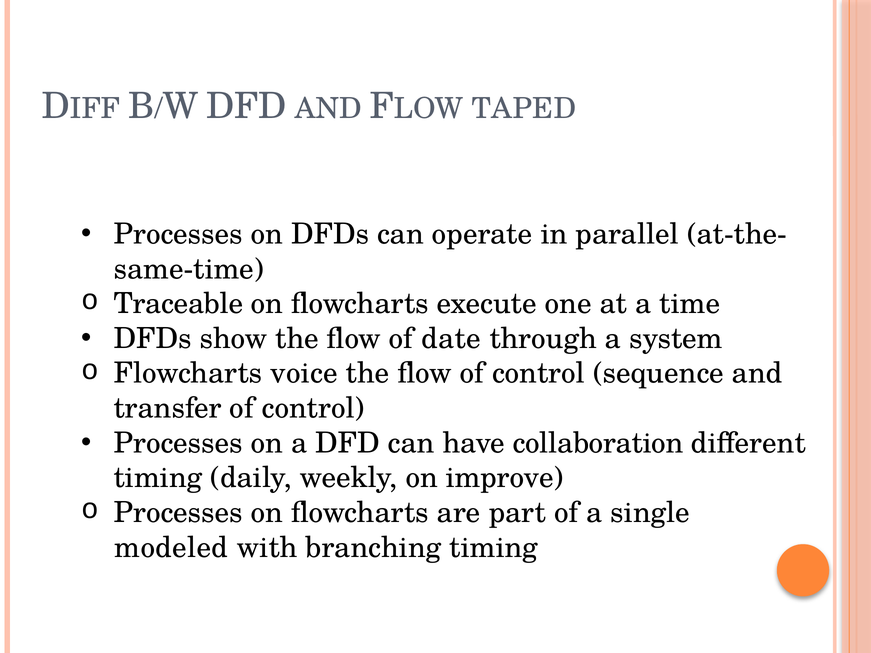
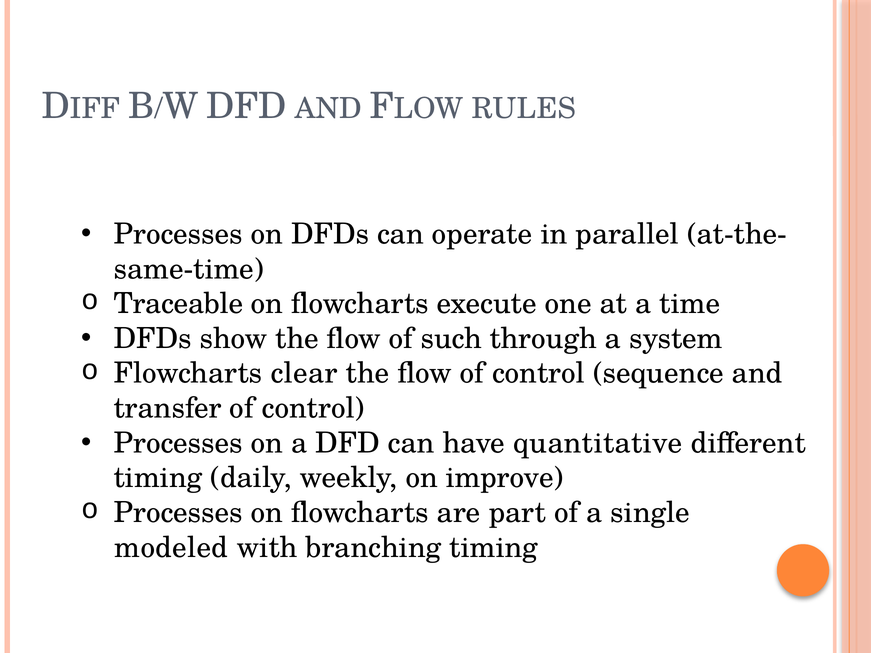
TAPED: TAPED -> RULES
date: date -> such
voice: voice -> clear
collaboration: collaboration -> quantitative
